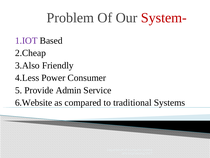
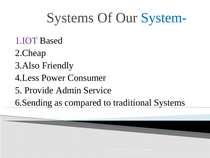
Problem at (70, 18): Problem -> Systems
System- colour: red -> blue
6.Website: 6.Website -> 6.Sending
